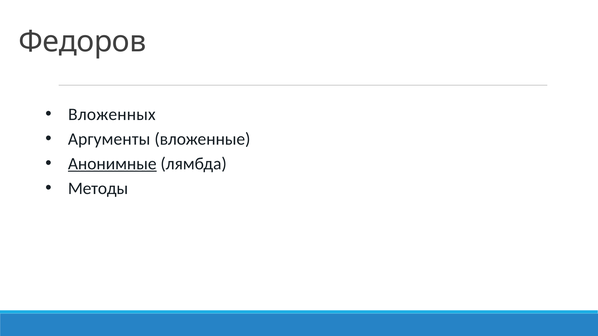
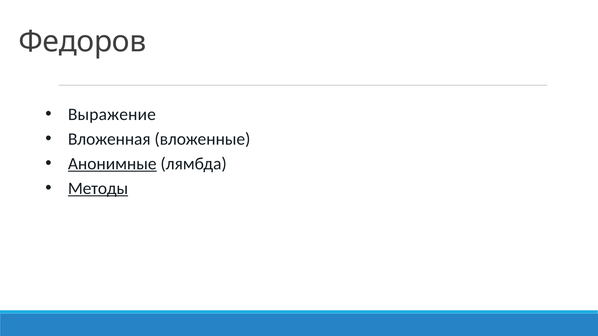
Вложенных: Вложенных -> Выражение
Аргументы: Аргументы -> Вложенная
Методы underline: none -> present
